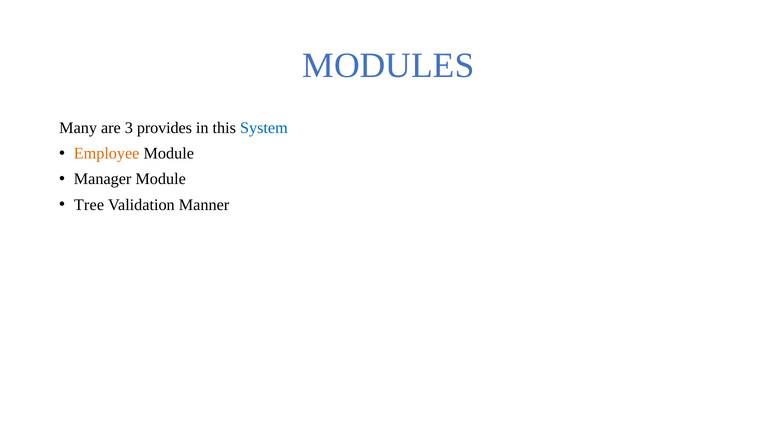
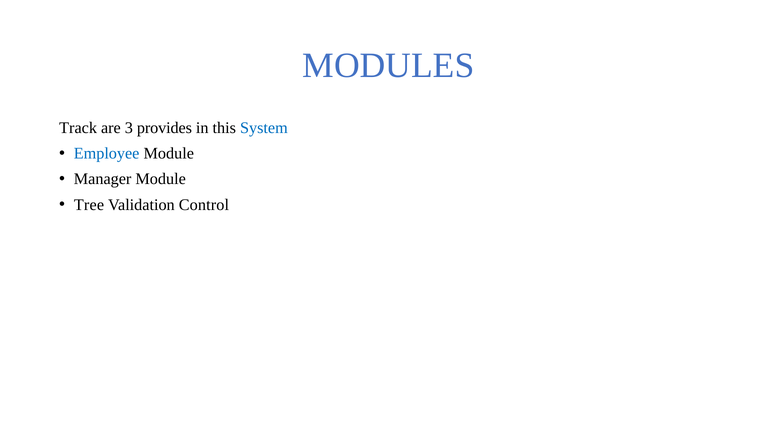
Many: Many -> Track
Employee colour: orange -> blue
Manner: Manner -> Control
